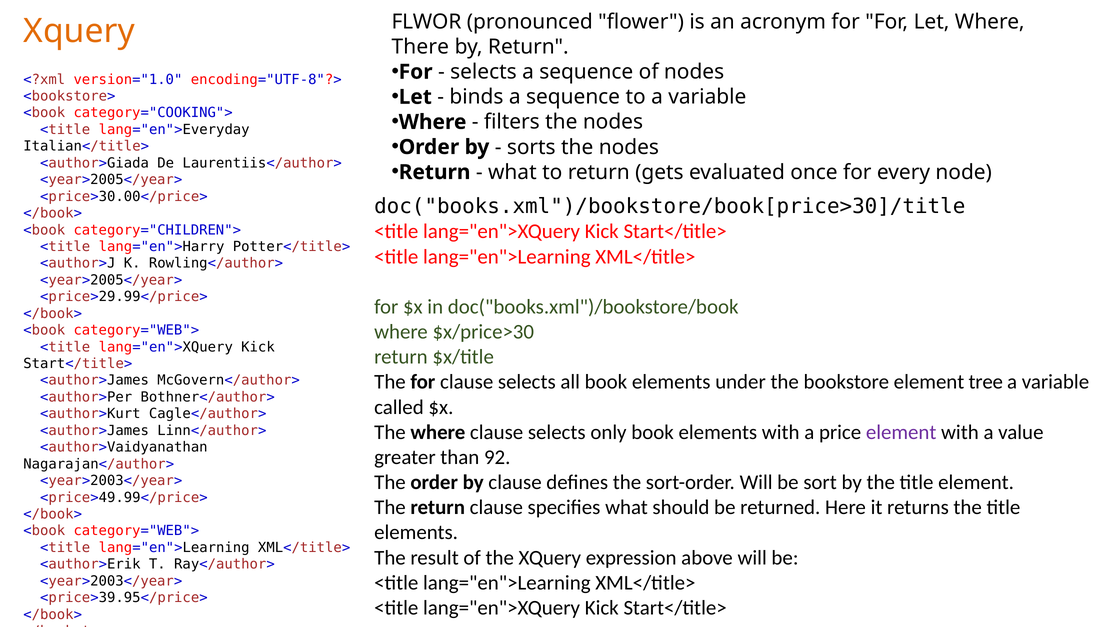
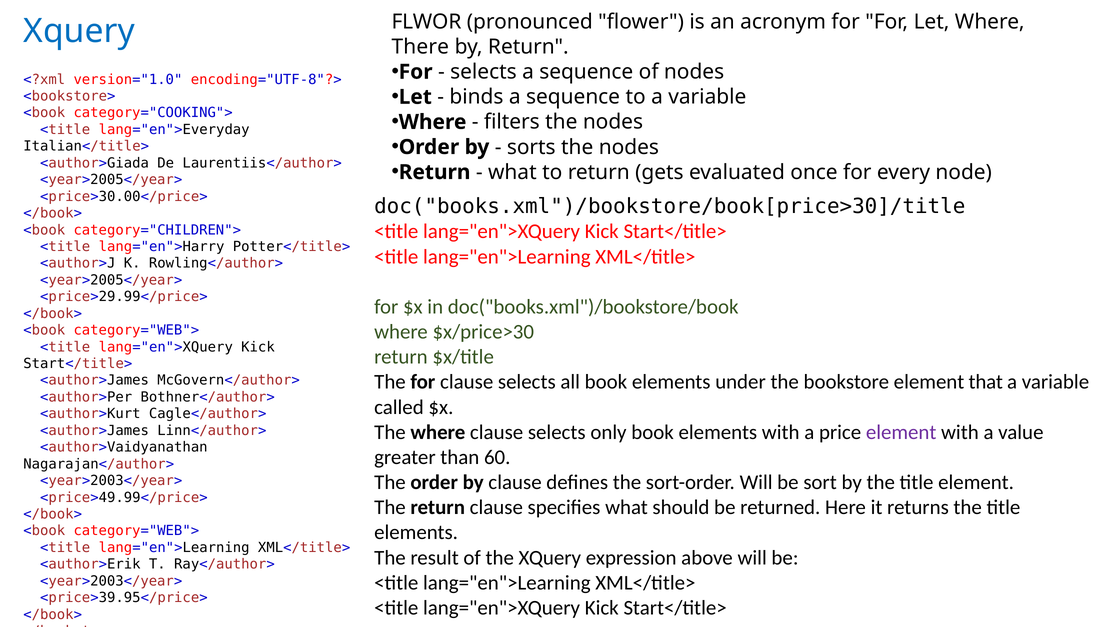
Xquery at (79, 31) colour: orange -> blue
tree: tree -> that
92: 92 -> 60
